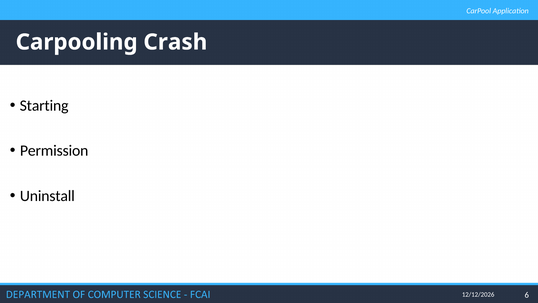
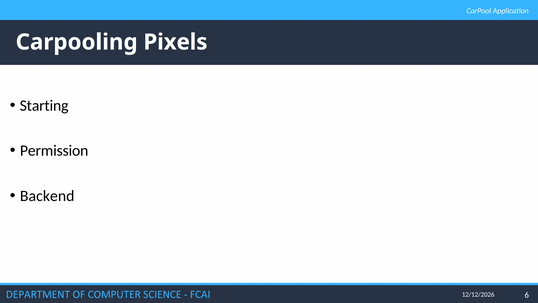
Crash: Crash -> Pixels
Uninstall: Uninstall -> Backend
